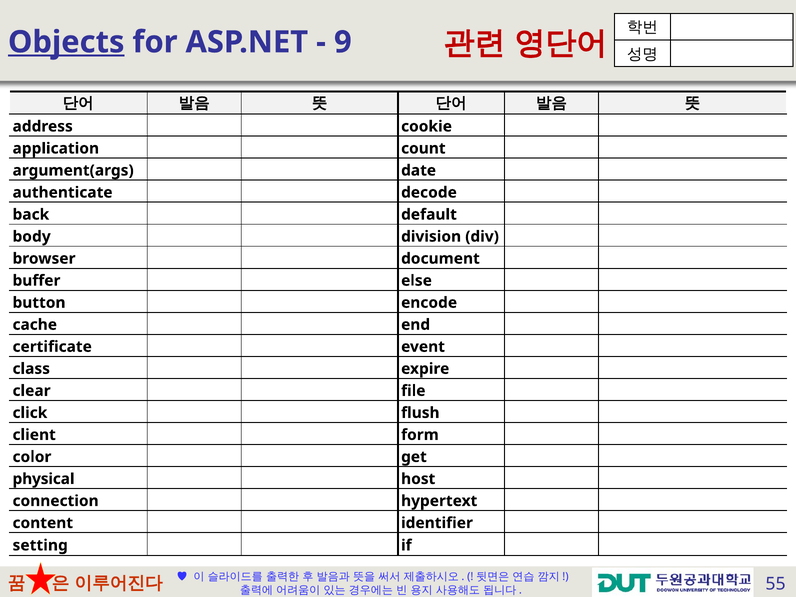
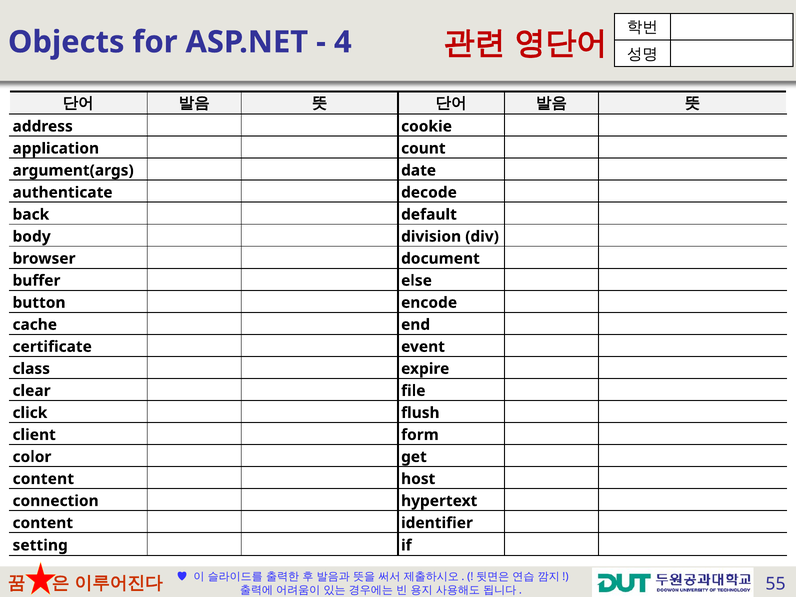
Objects underline: present -> none
9: 9 -> 4
physical at (43, 479): physical -> content
